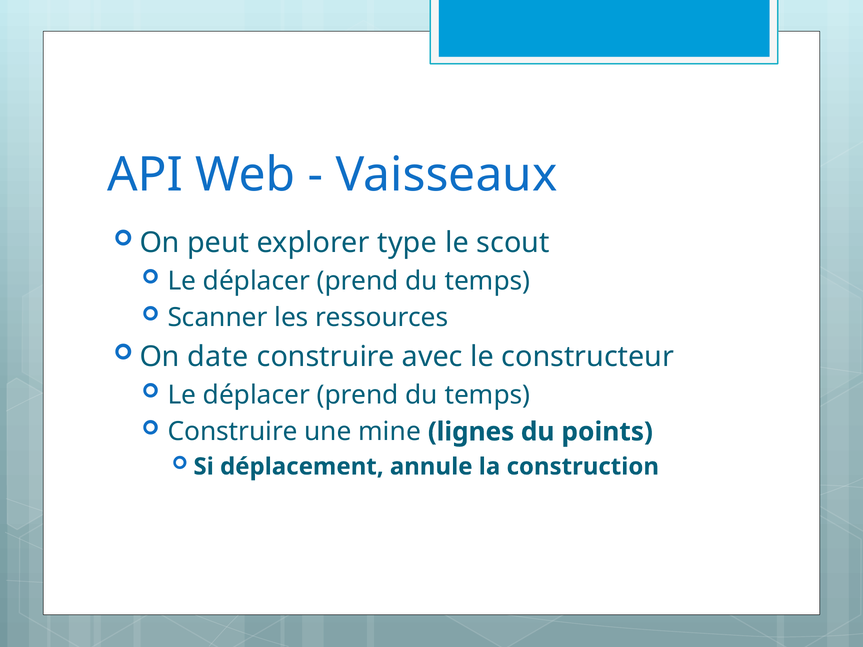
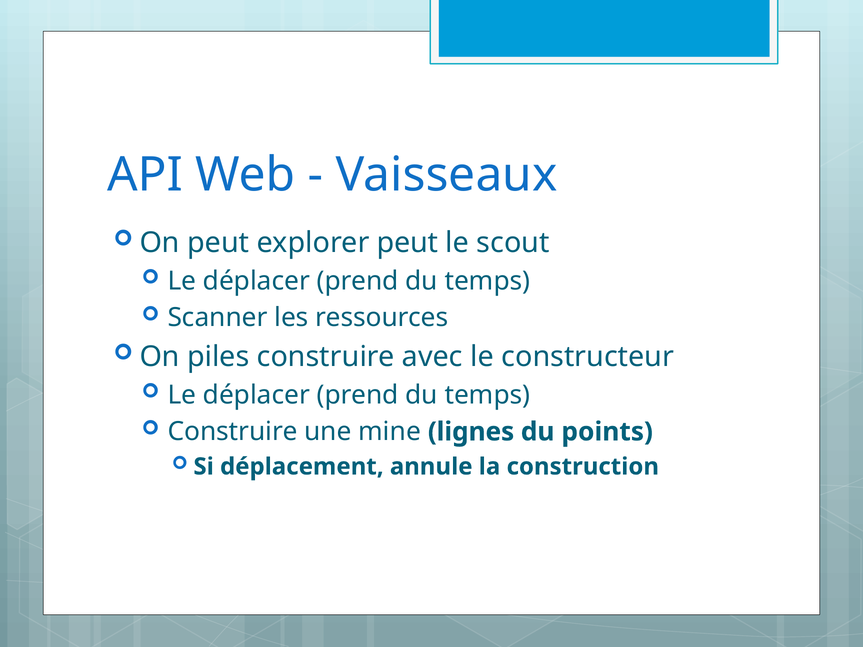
explorer type: type -> peut
date: date -> piles
